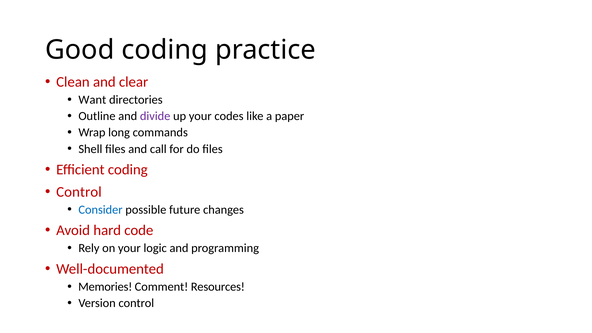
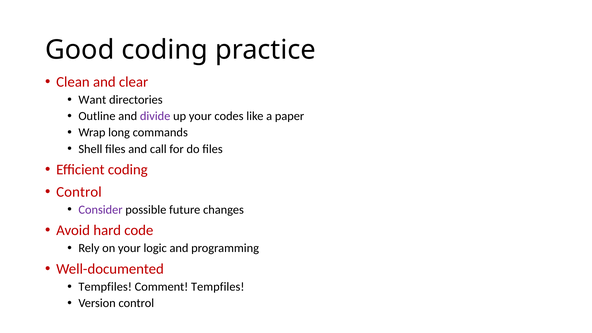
Consider colour: blue -> purple
Memories at (105, 287): Memories -> Tempfiles
Comment Resources: Resources -> Tempfiles
